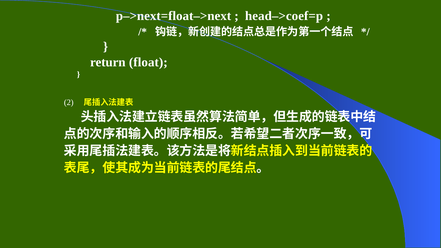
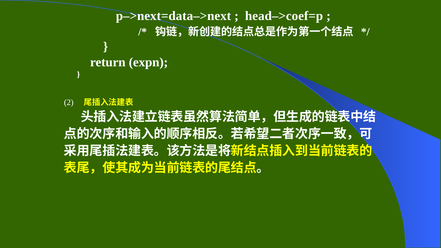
p–>next=float–>next: p–>next=float–>next -> p–>next=data–>next
float: float -> expn
